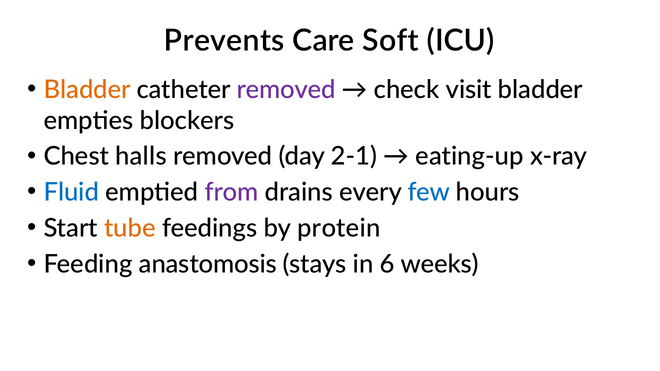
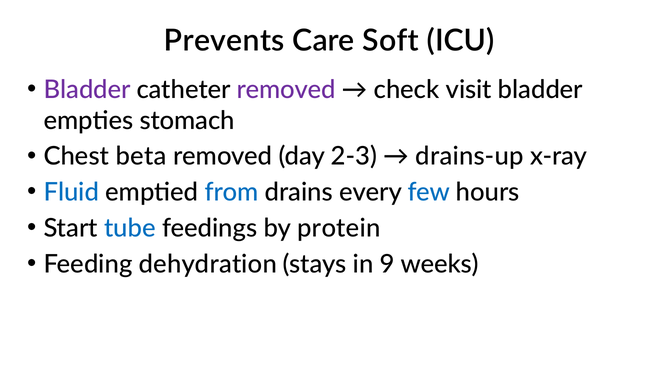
Bladder at (87, 90) colour: orange -> purple
blockers: blockers -> stomach
halls: halls -> beta
2-1: 2-1 -> 2-3
eating-up: eating-up -> drains-up
from colour: purple -> blue
tube colour: orange -> blue
anastomosis: anastomosis -> dehydration
6: 6 -> 9
